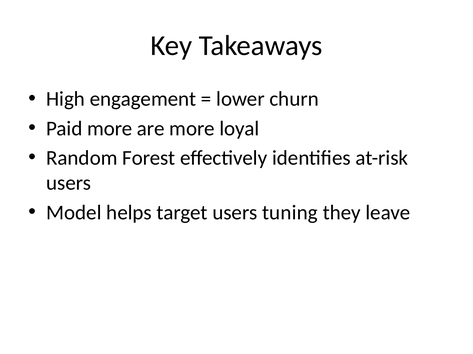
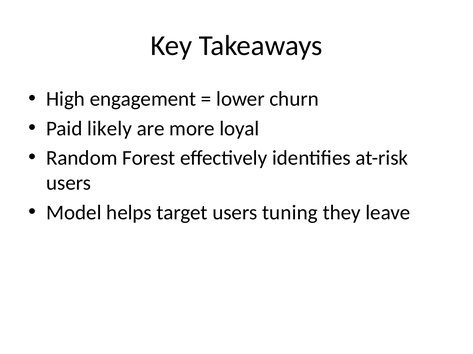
Paid more: more -> likely
